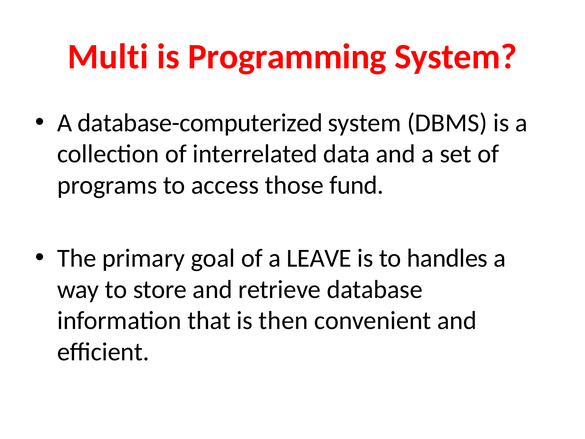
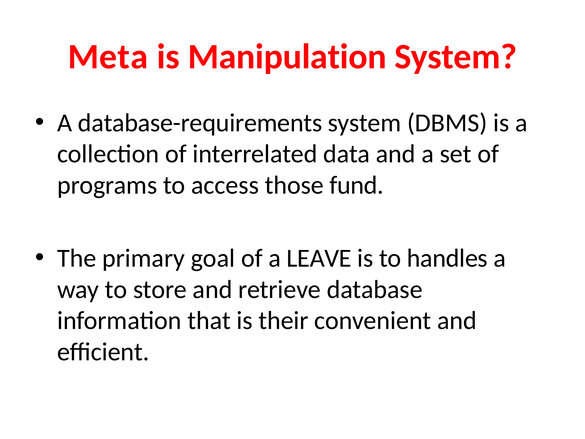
Multi: Multi -> Meta
Programming: Programming -> Manipulation
database-computerized: database-computerized -> database-requirements
then: then -> their
